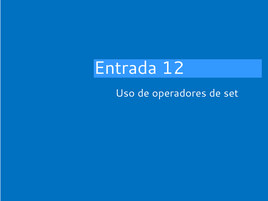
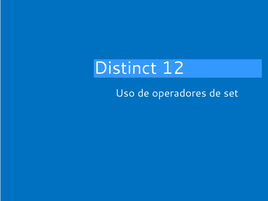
Entrada: Entrada -> Distinct
